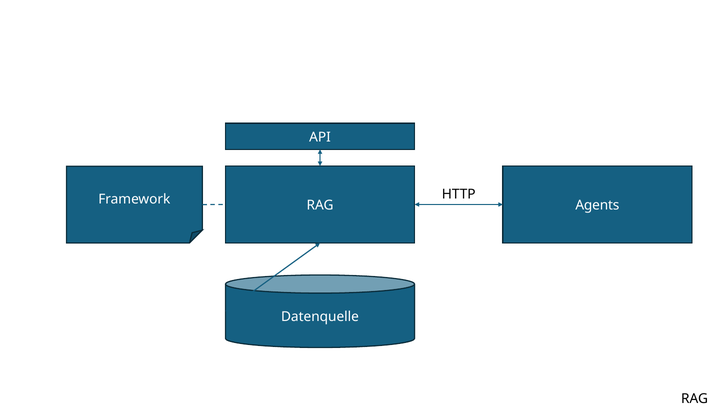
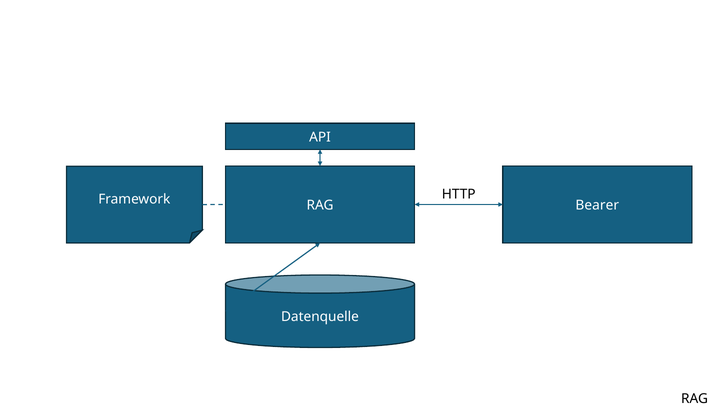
Agents: Agents -> Bearer
